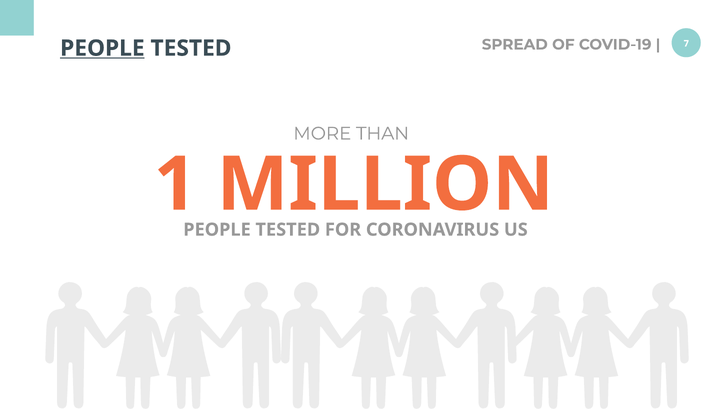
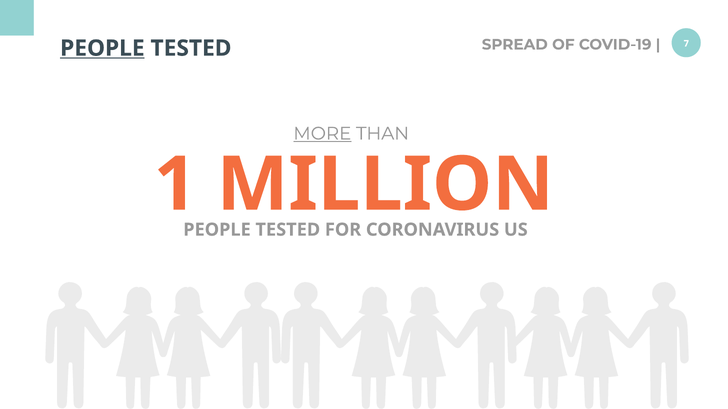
MORE underline: none -> present
